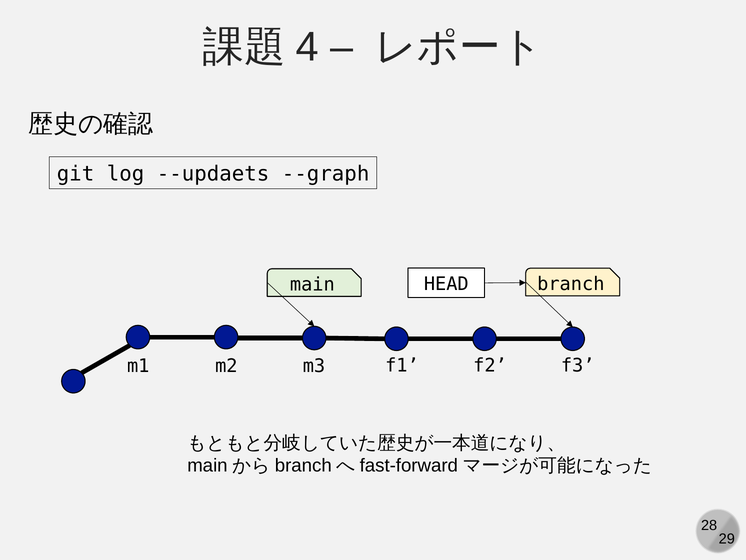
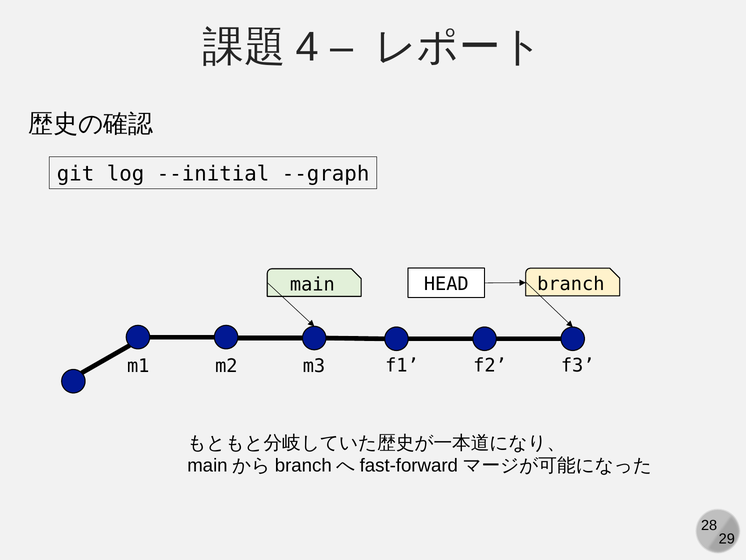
--updaets: --updaets -> --initial
